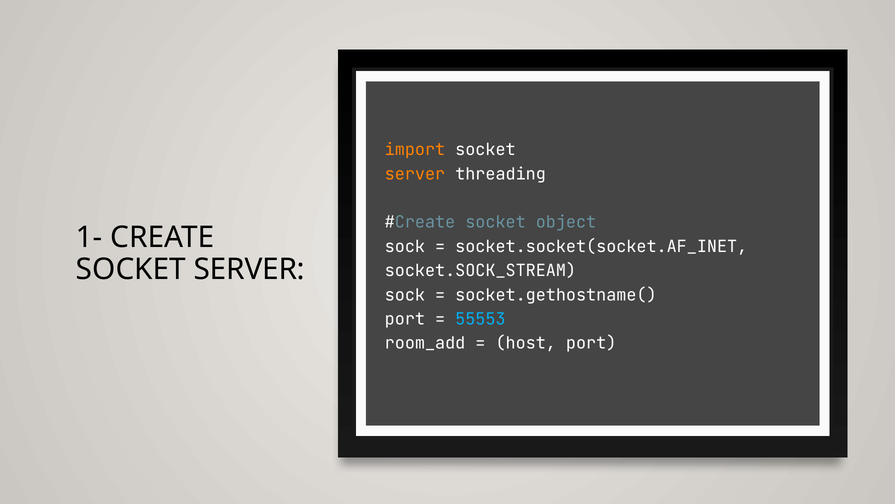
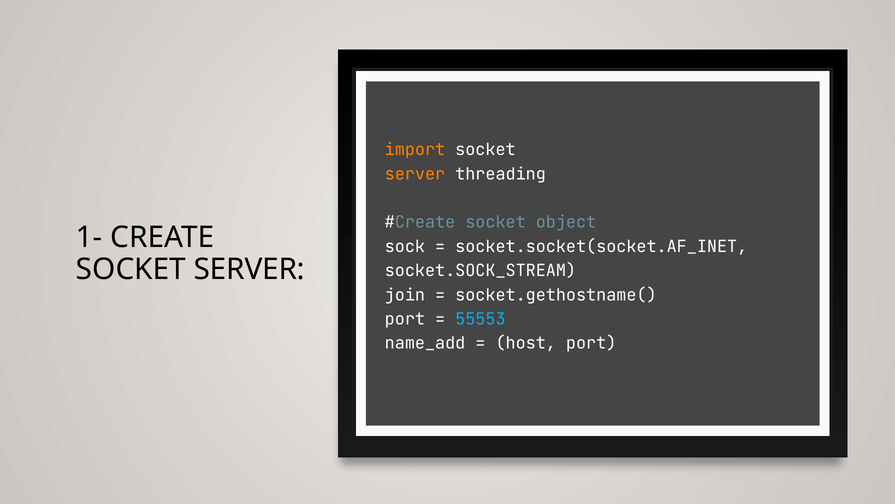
sock at (405, 295): sock -> join
room_add: room_add -> name_add
